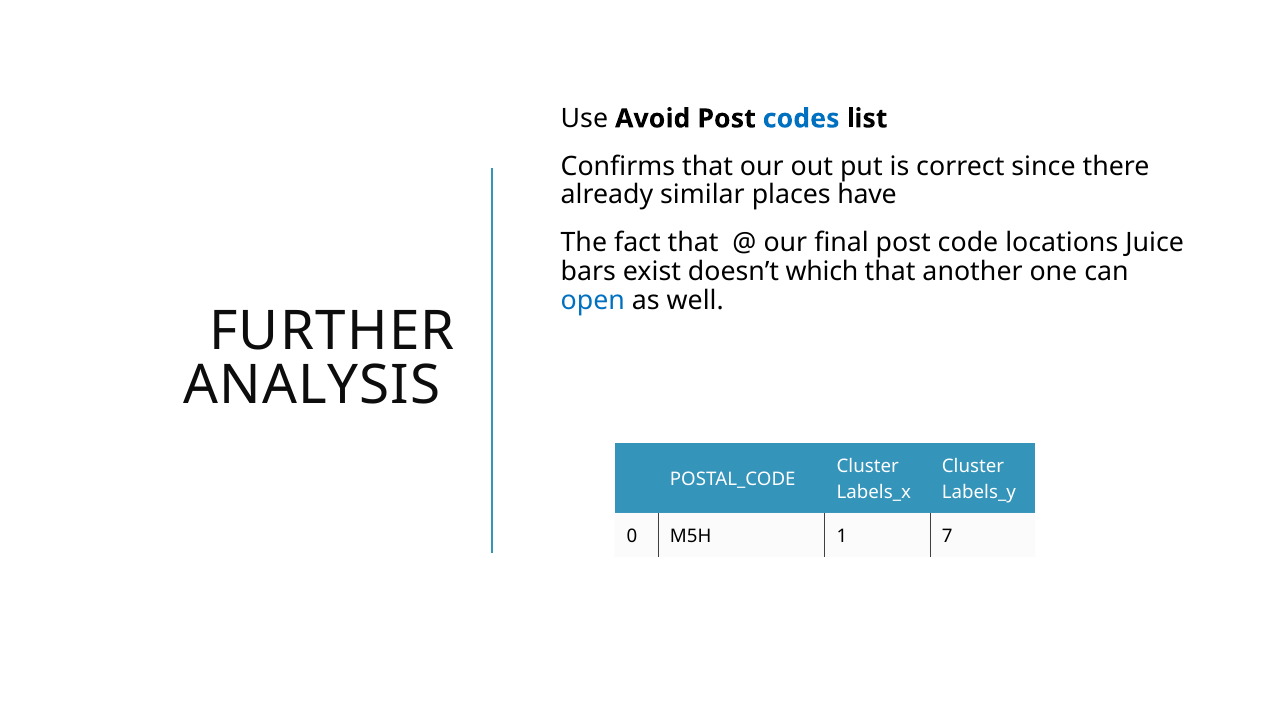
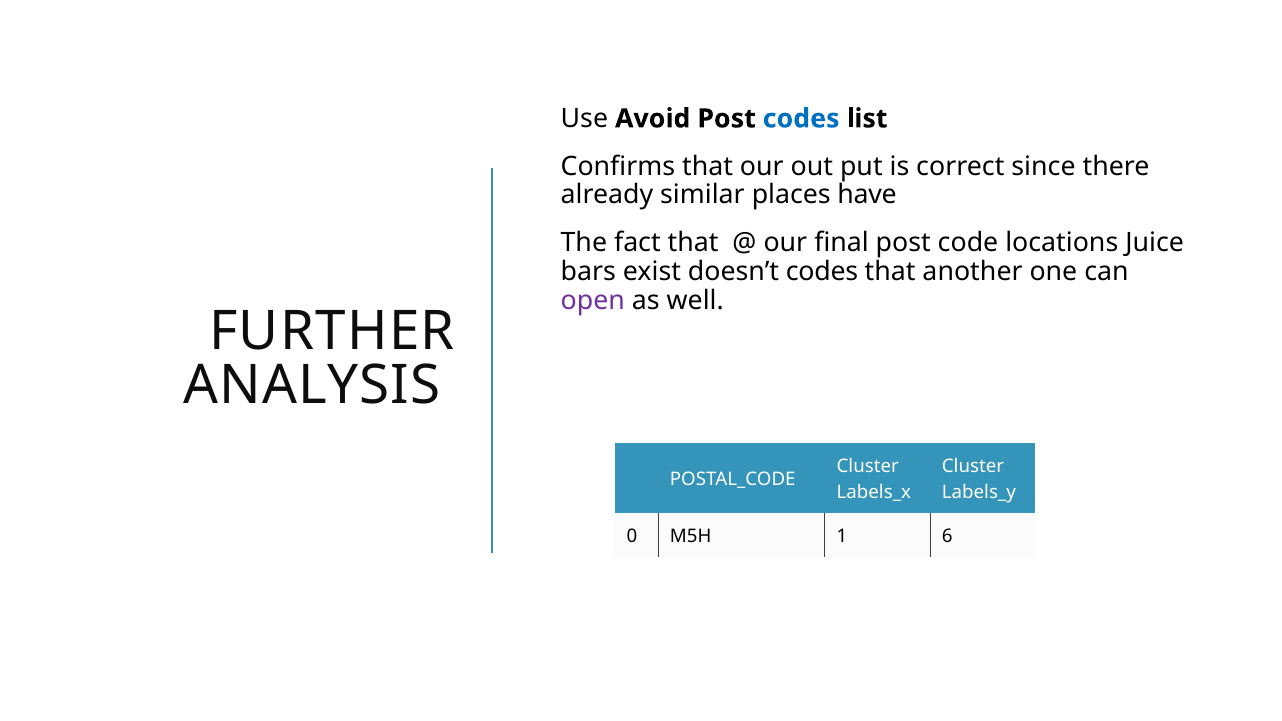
doesn’t which: which -> codes
open colour: blue -> purple
7: 7 -> 6
